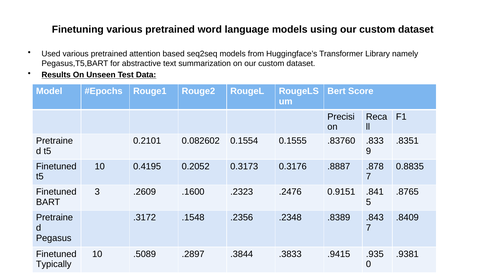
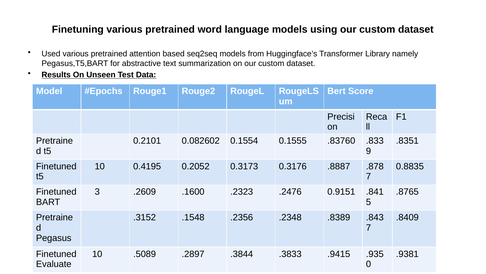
.3172: .3172 -> .3152
Typically: Typically -> Evaluate
